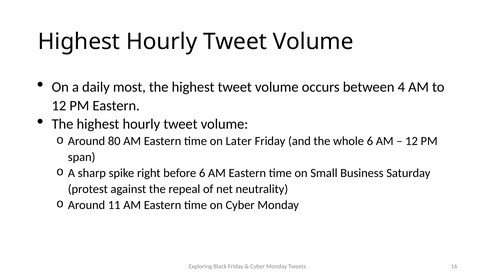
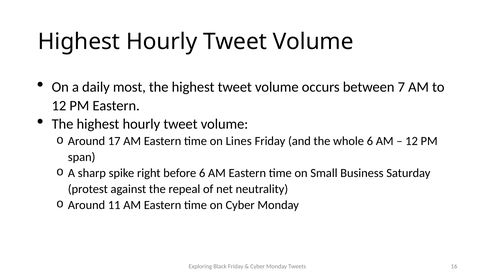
4: 4 -> 7
80: 80 -> 17
Later: Later -> Lines
